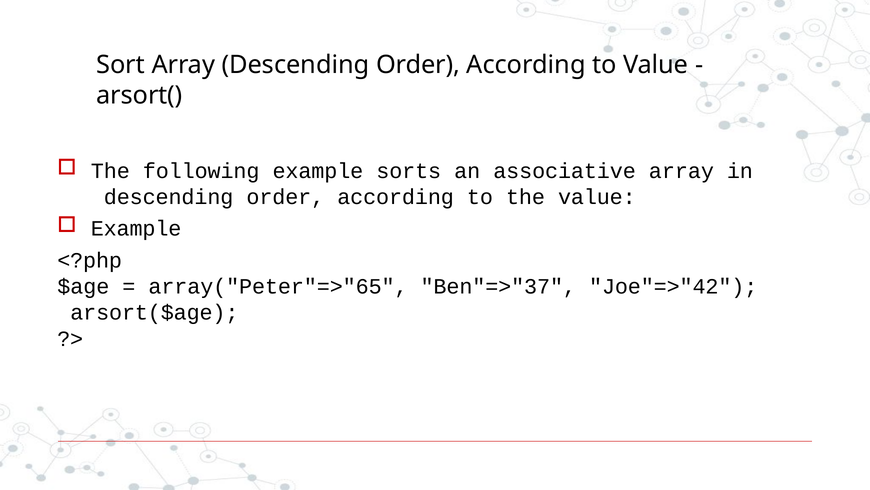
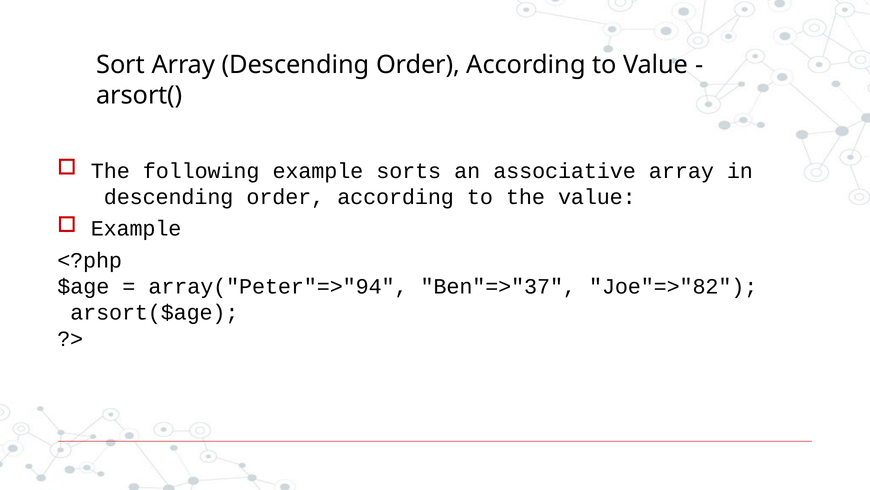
array("Peter"=>"65: array("Peter"=>"65 -> array("Peter"=>"94
Joe"=>"42: Joe"=>"42 -> Joe"=>"82
